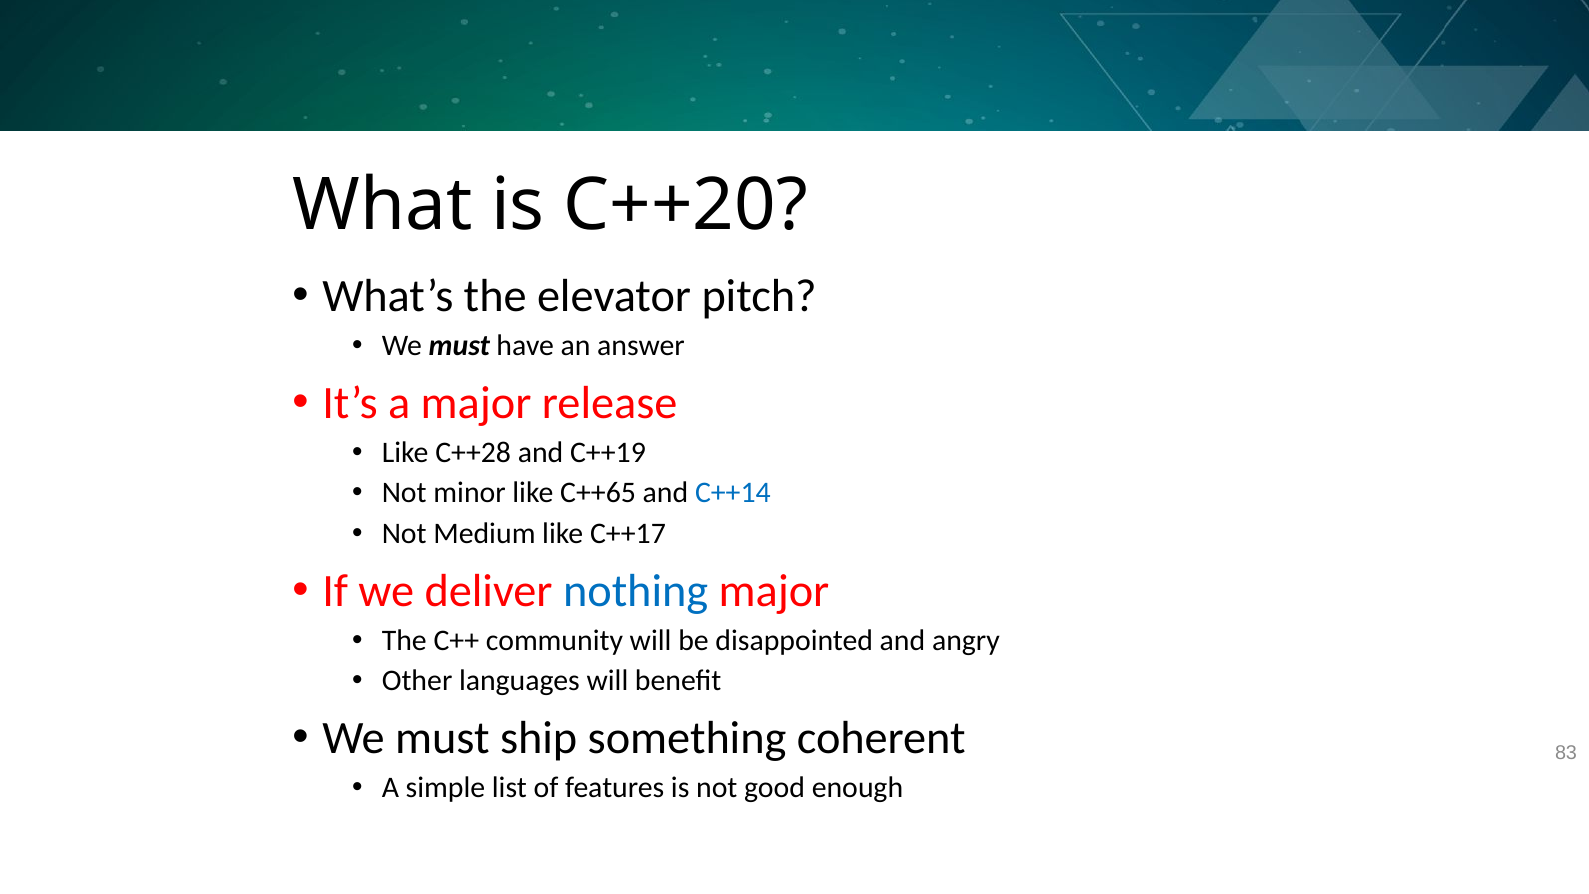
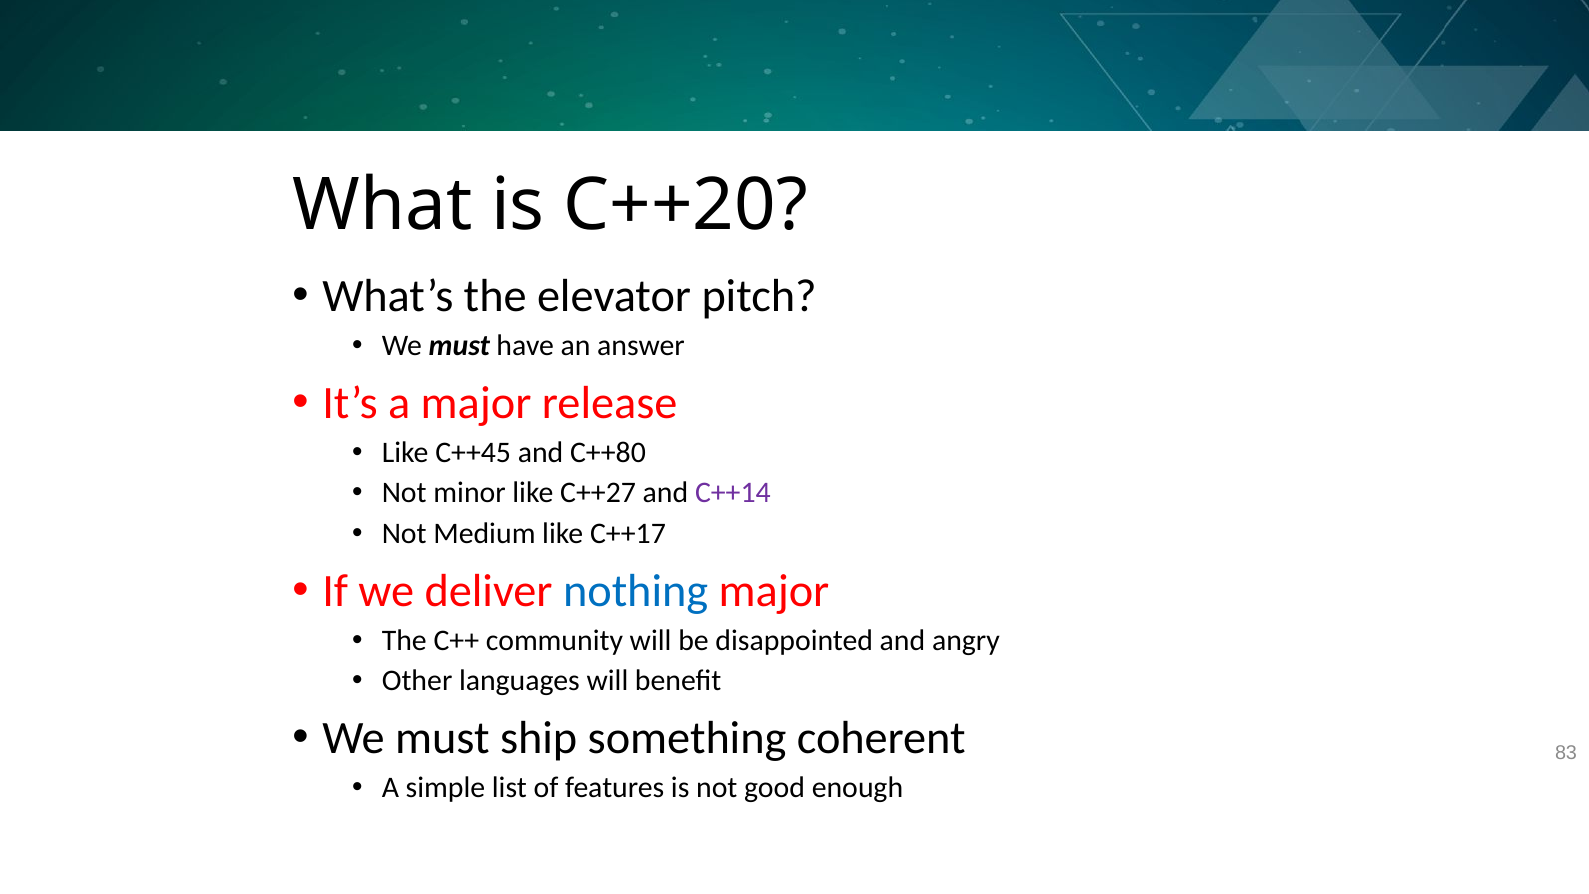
C++28: C++28 -> C++45
C++19: C++19 -> C++80
C++65: C++65 -> C++27
C++14 colour: blue -> purple
